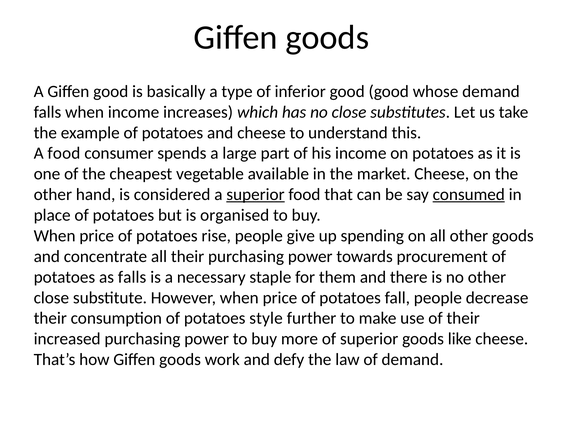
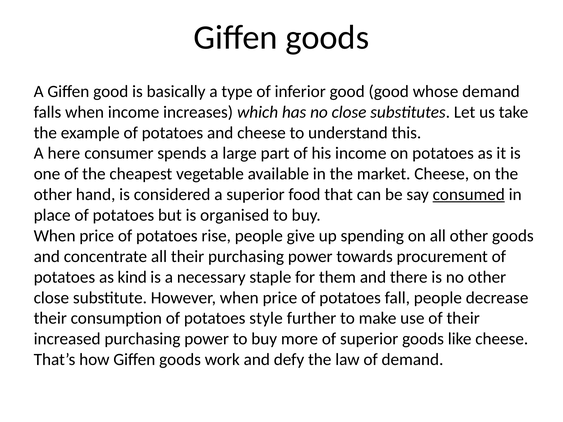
A food: food -> here
superior at (256, 195) underline: present -> none
as falls: falls -> kind
